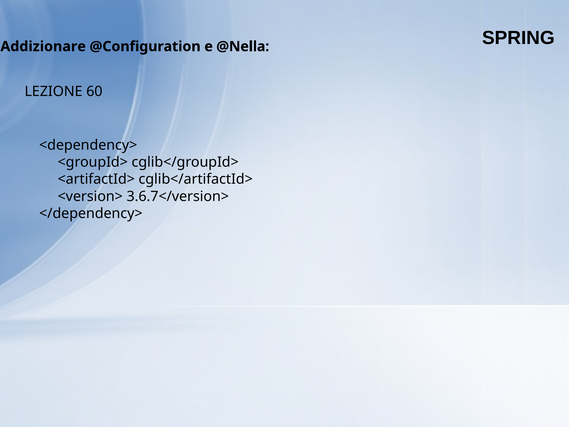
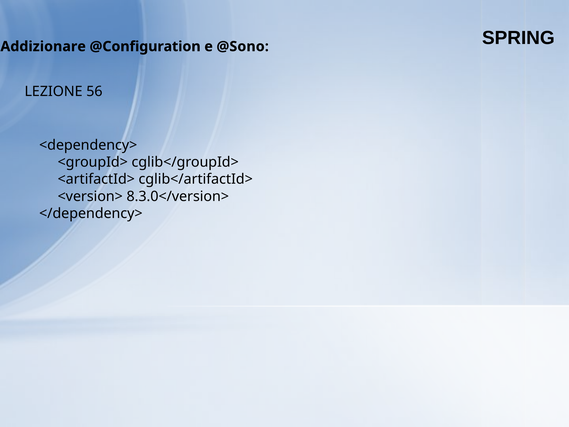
@Nella: @Nella -> @Sono
60: 60 -> 56
3.6.7</version>: 3.6.7</version> -> 8.3.0</version>
